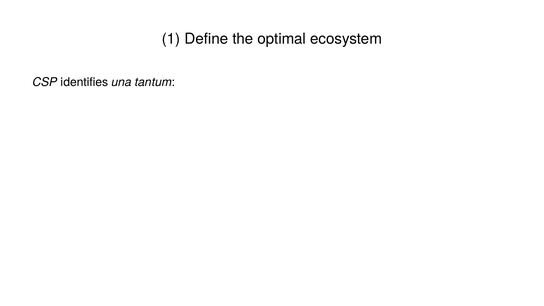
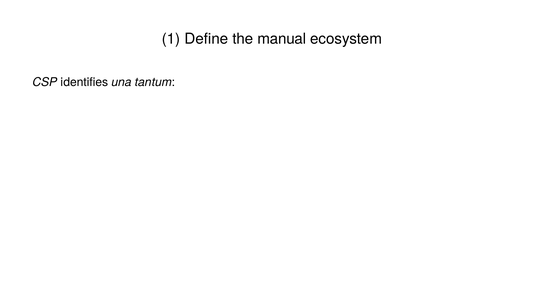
optimal: optimal -> manual
